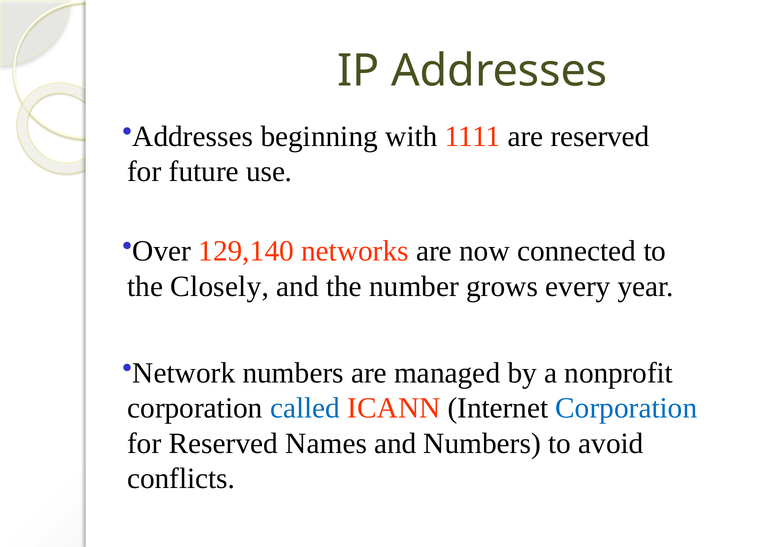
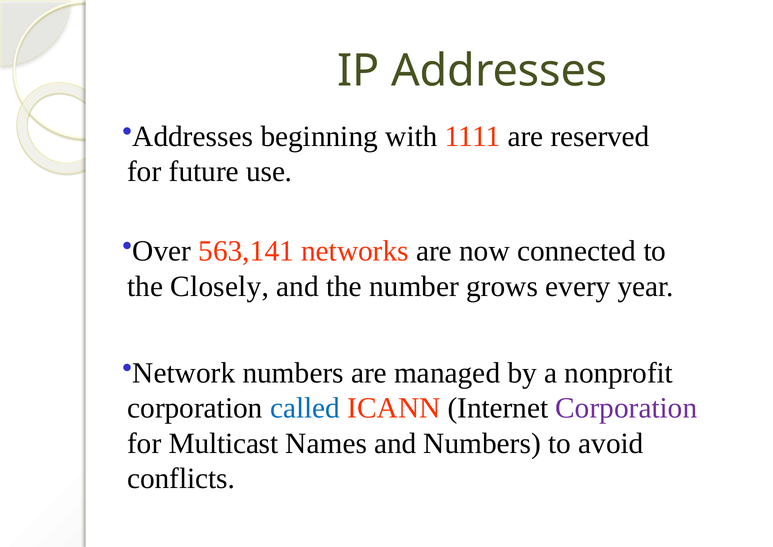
129,140: 129,140 -> 563,141
Corporation at (626, 408) colour: blue -> purple
for Reserved: Reserved -> Multicast
